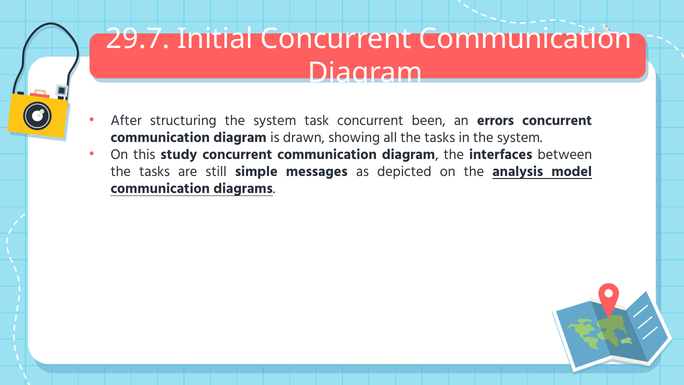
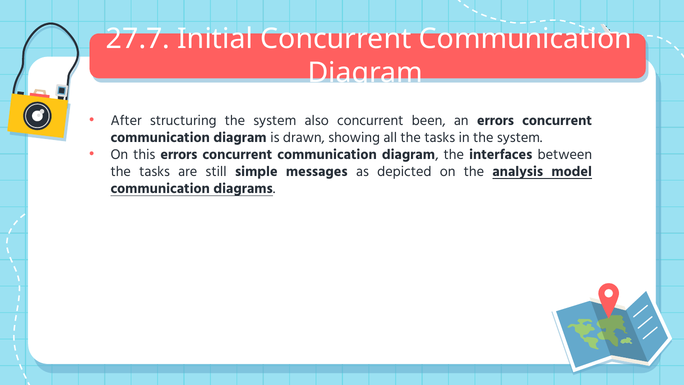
29.7: 29.7 -> 27.7
task: task -> also
this study: study -> errors
